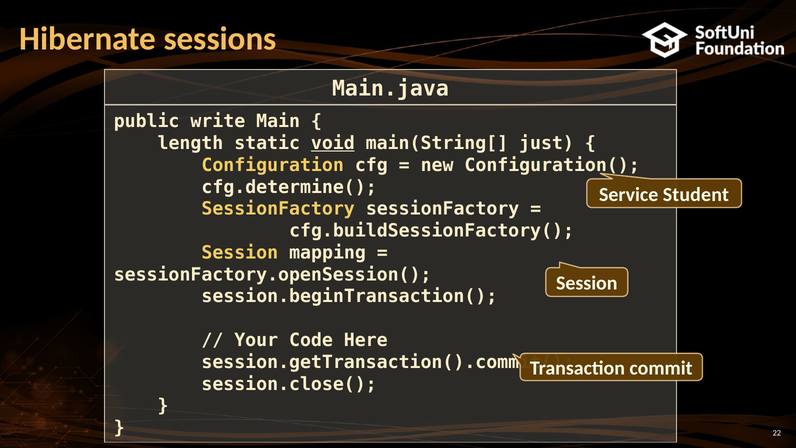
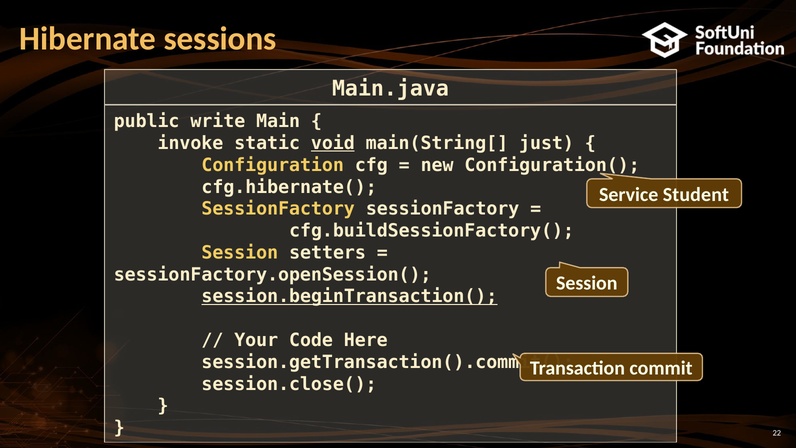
length: length -> invoke
cfg.determine(: cfg.determine( -> cfg.hibernate(
mapping: mapping -> setters
session.beginTransaction( underline: none -> present
